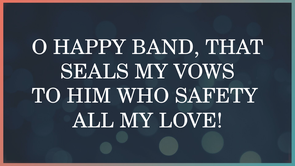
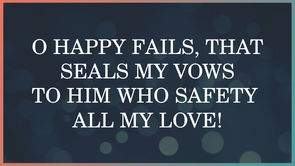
BAND: BAND -> FAILS
